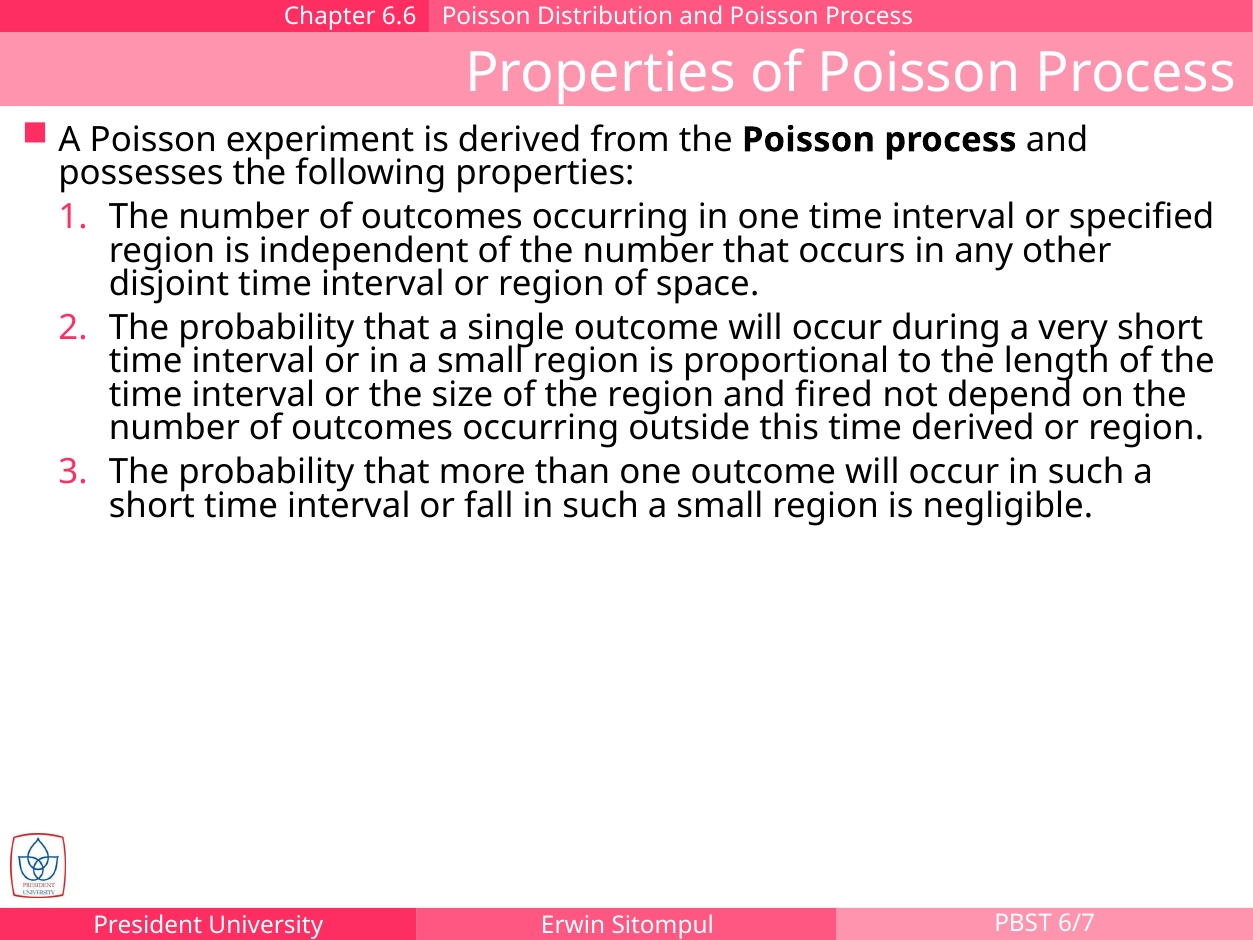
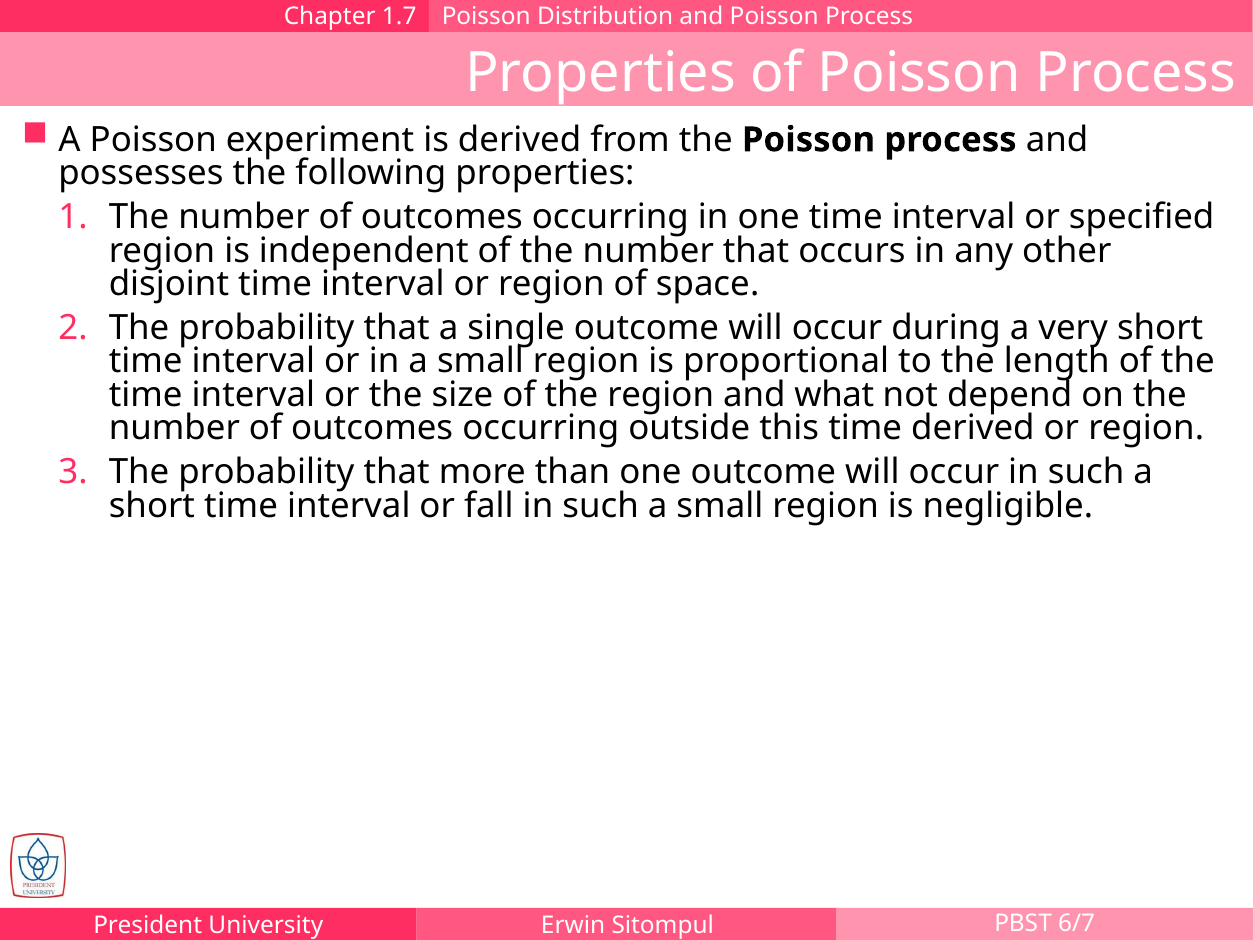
6.6: 6.6 -> 1.7
fired: fired -> what
